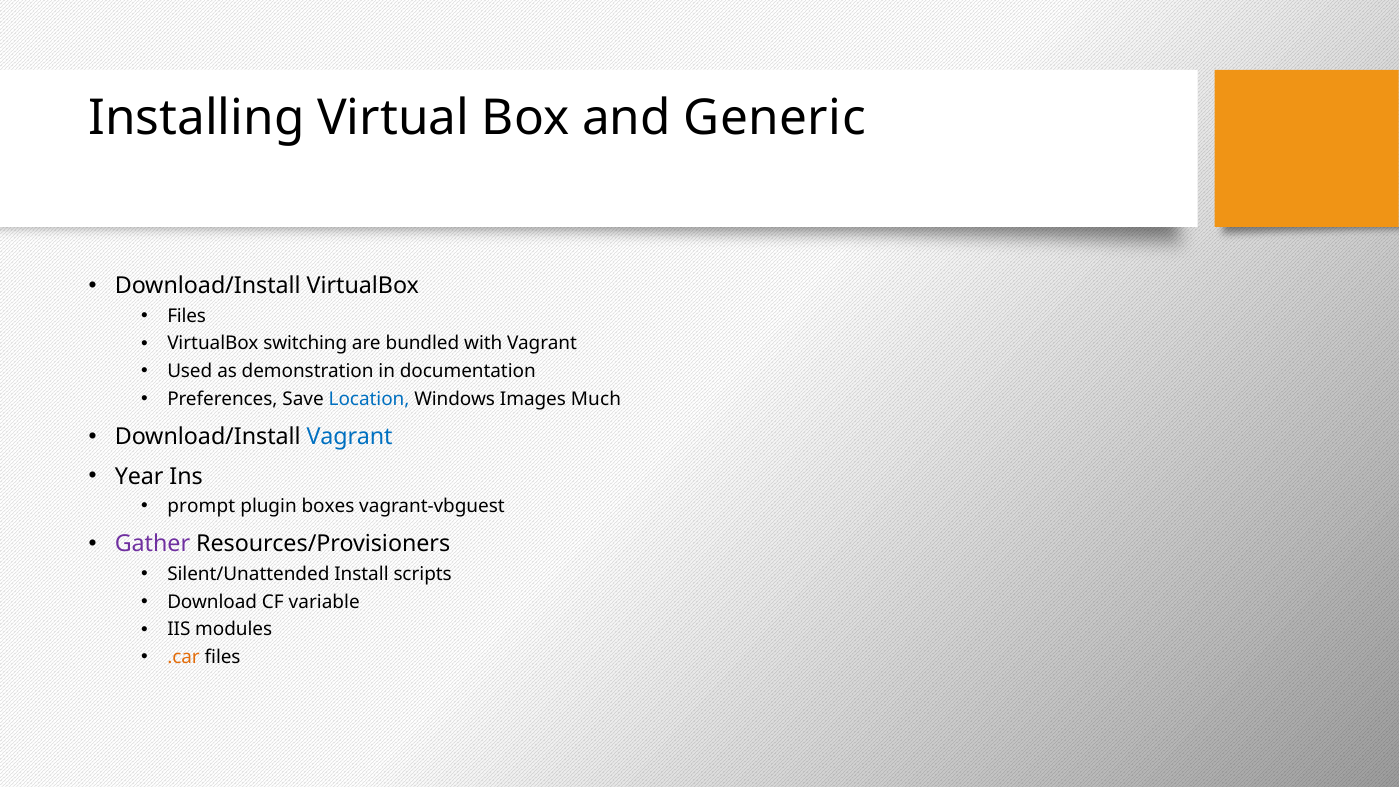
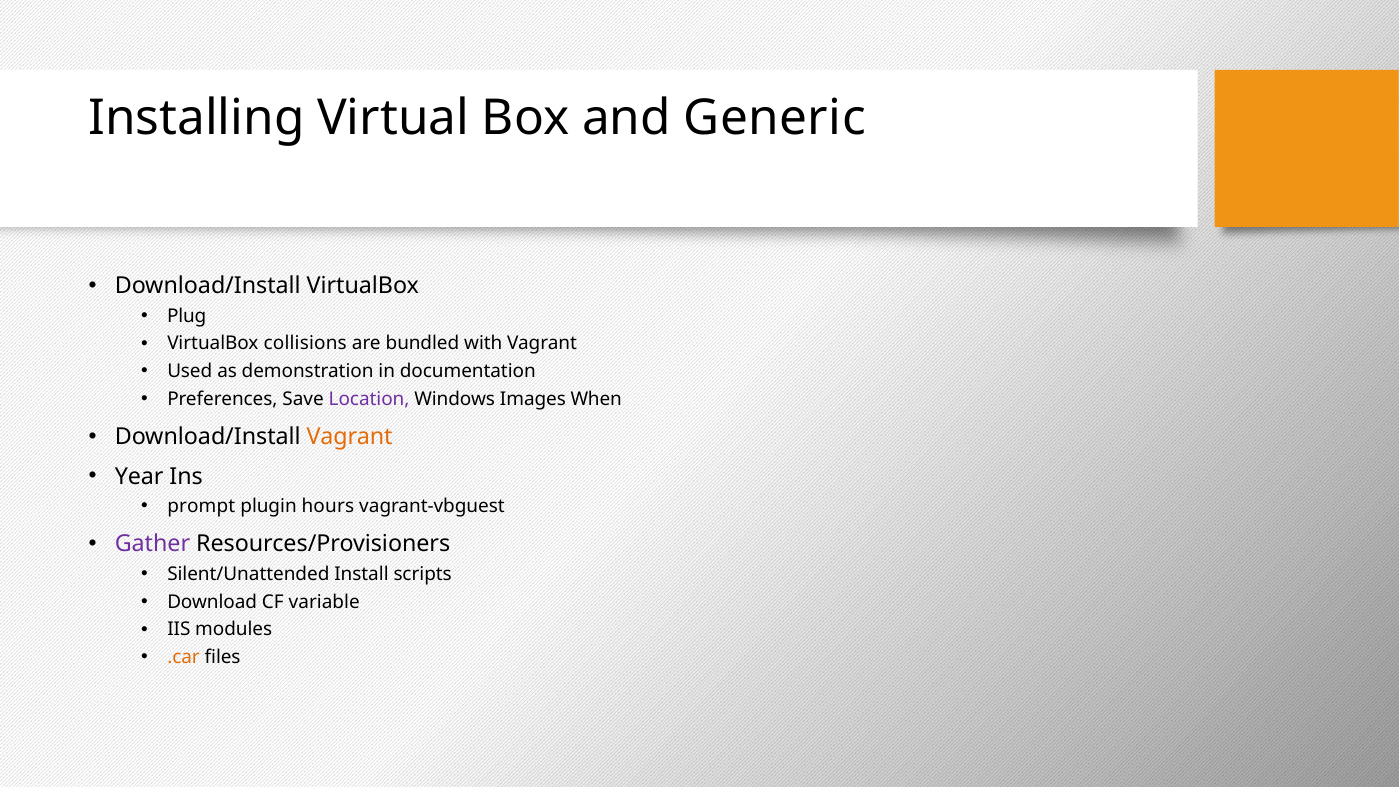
Files at (187, 316): Files -> Plug
switching: switching -> collisions
Location colour: blue -> purple
Much: Much -> When
Vagrant at (350, 437) colour: blue -> orange
boxes: boxes -> hours
